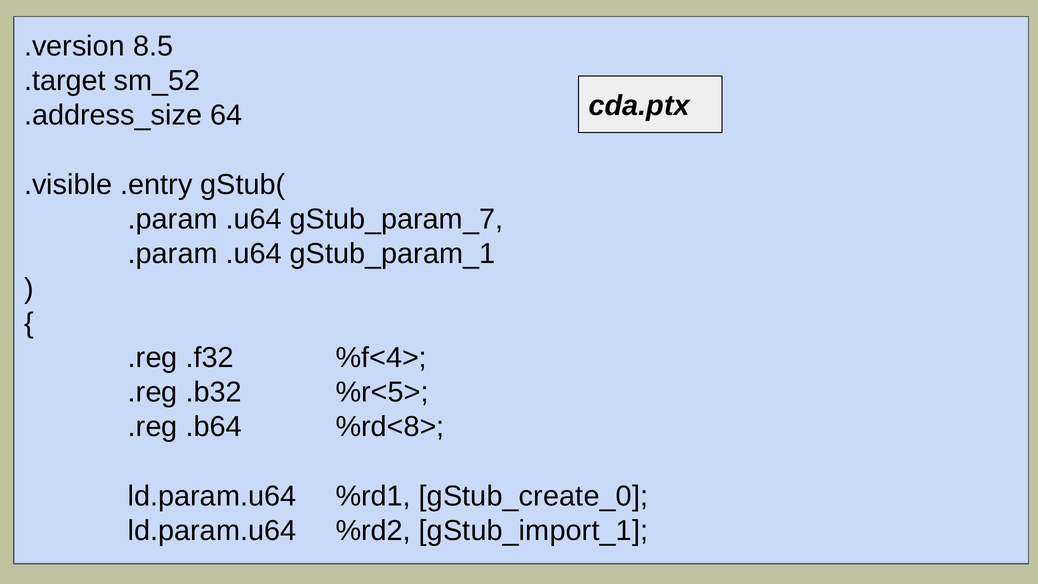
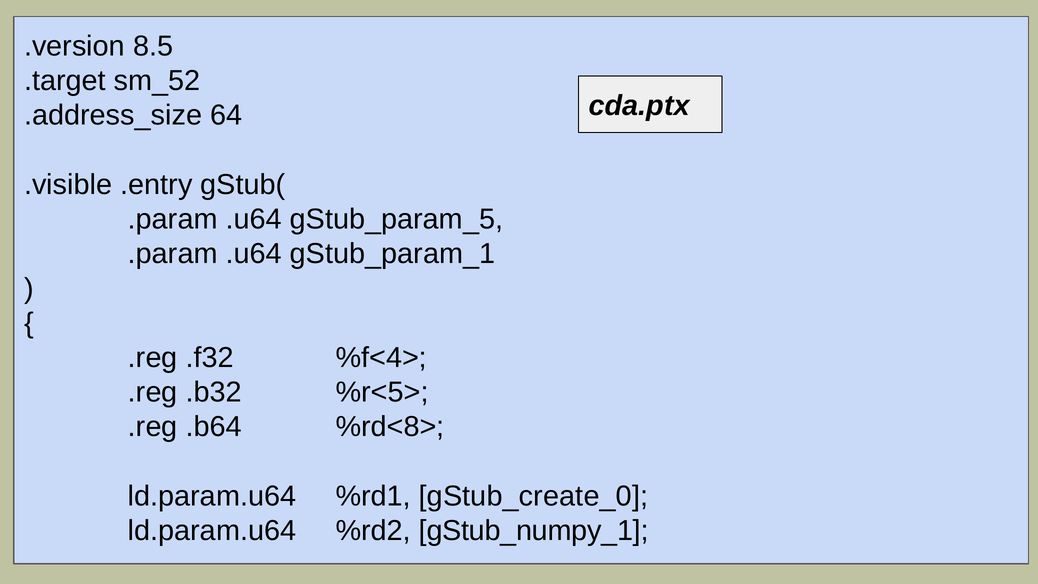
gStub_param_7: gStub_param_7 -> gStub_param_5
gStub_import_1: gStub_import_1 -> gStub_numpy_1
